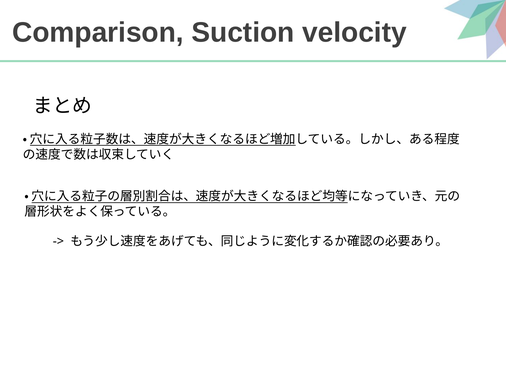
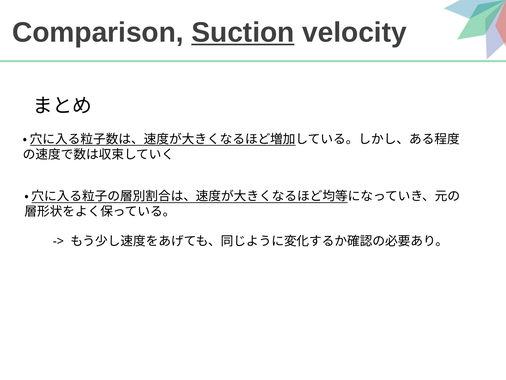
Suction underline: none -> present
